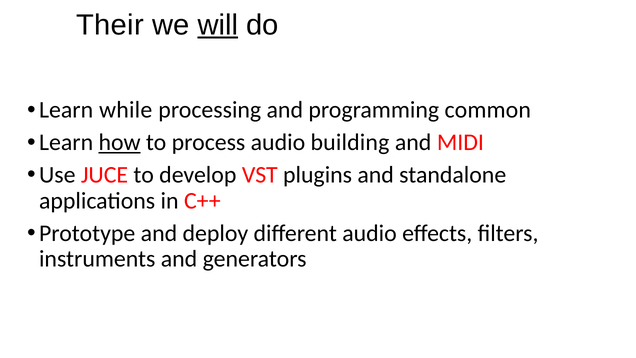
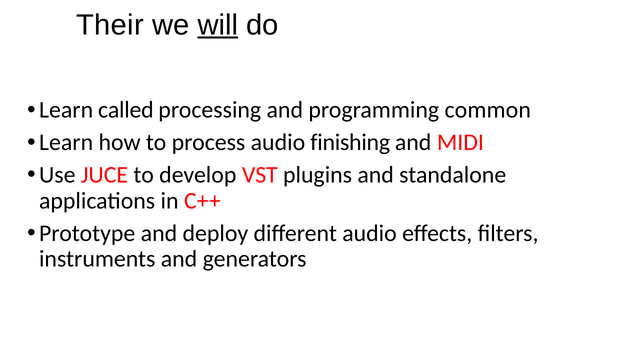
while: while -> called
how underline: present -> none
building: building -> finishing
